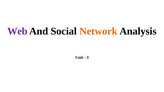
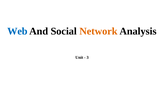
Web colour: purple -> blue
